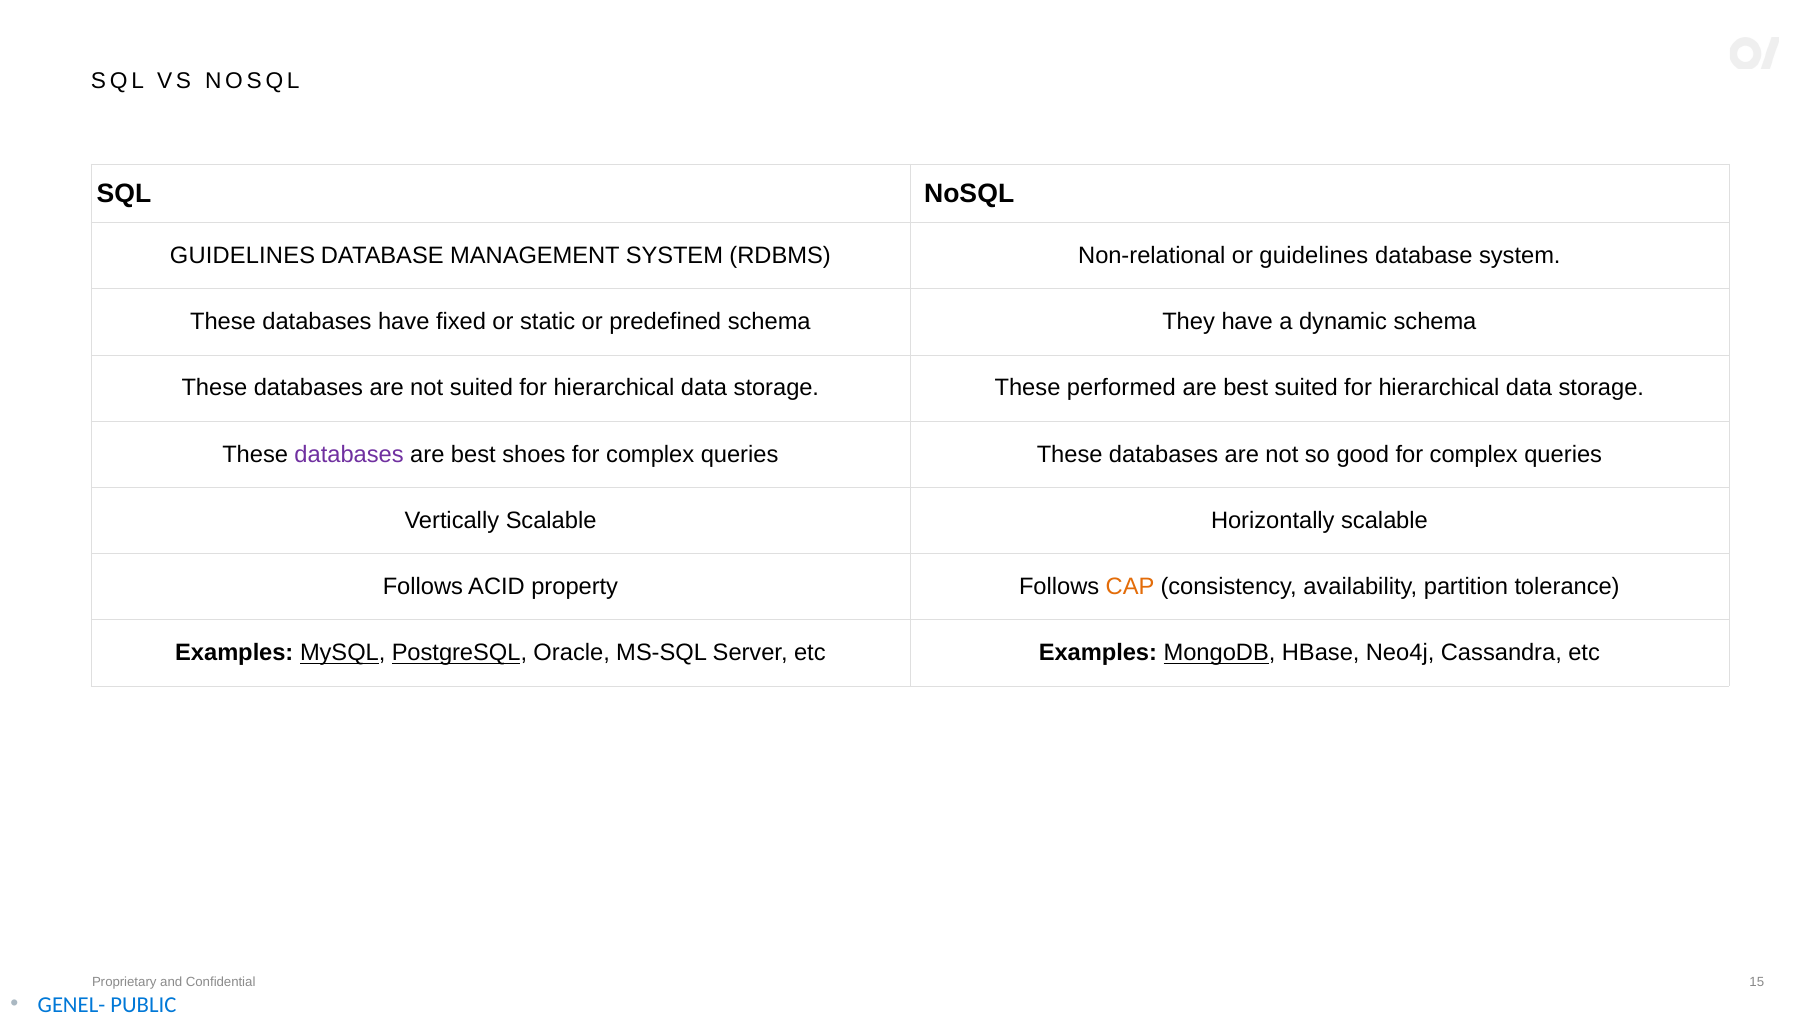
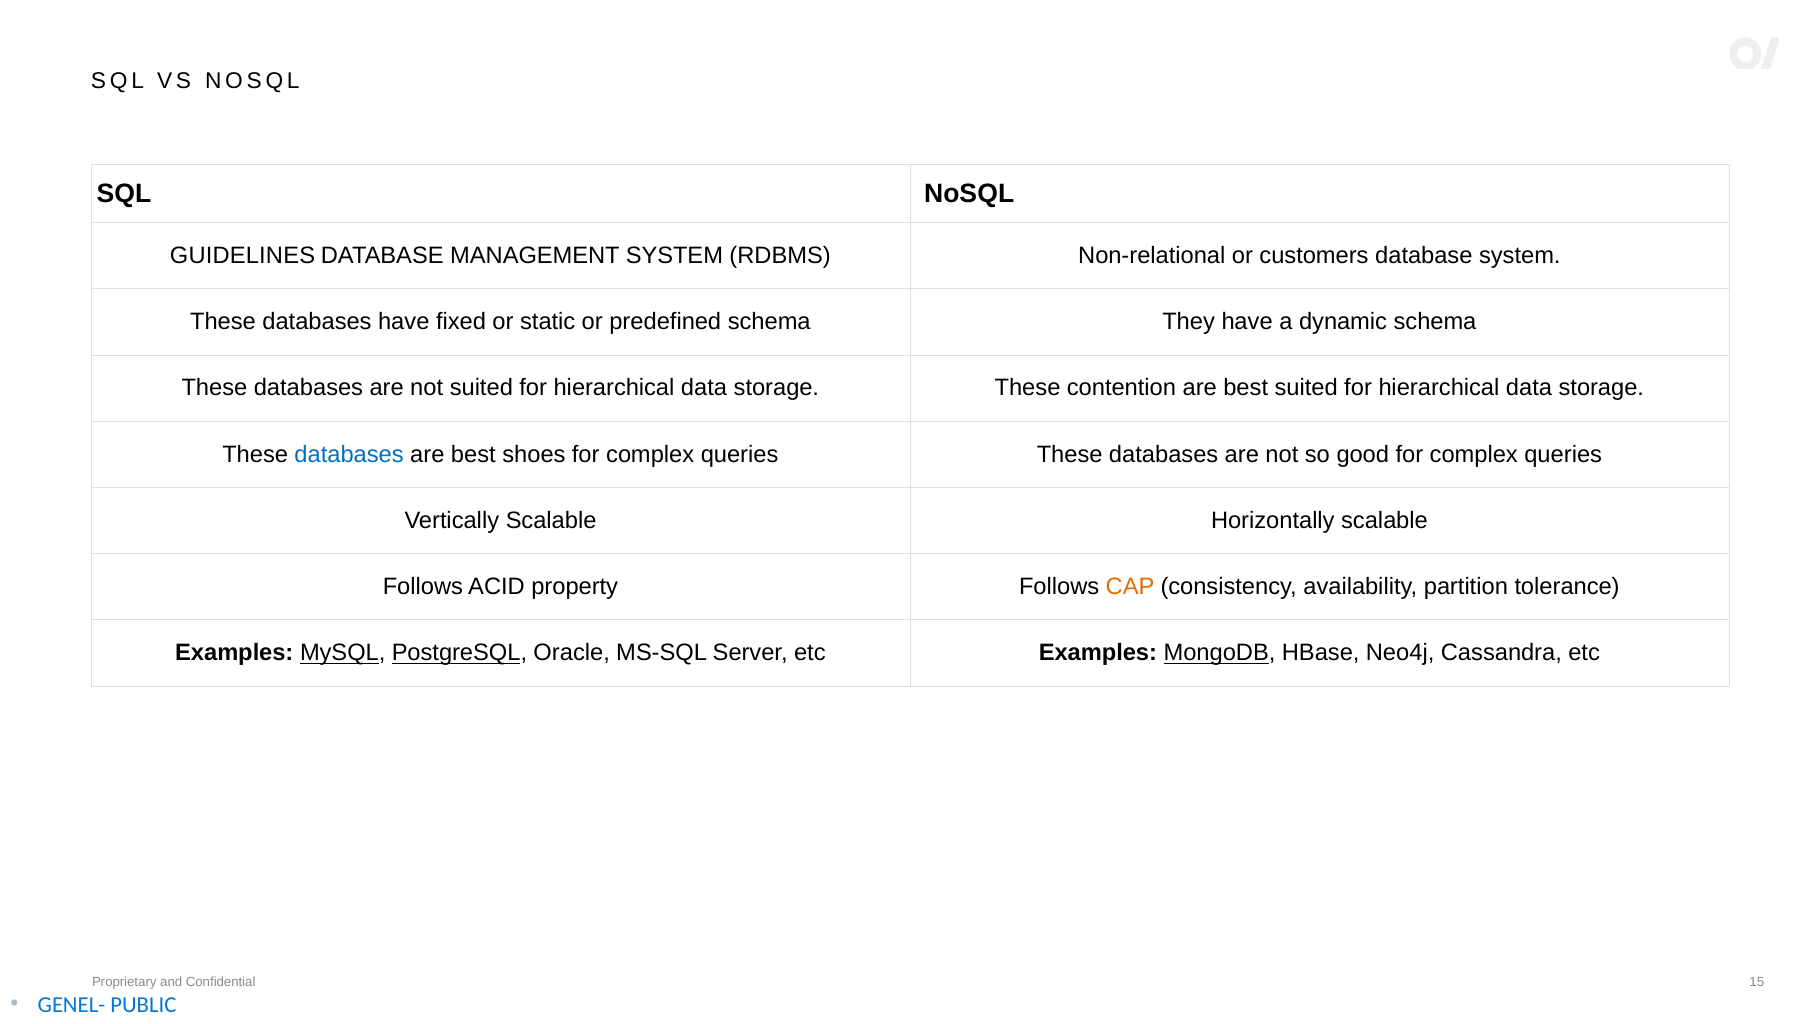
or guidelines: guidelines -> customers
performed: performed -> contention
databases at (349, 454) colour: purple -> blue
